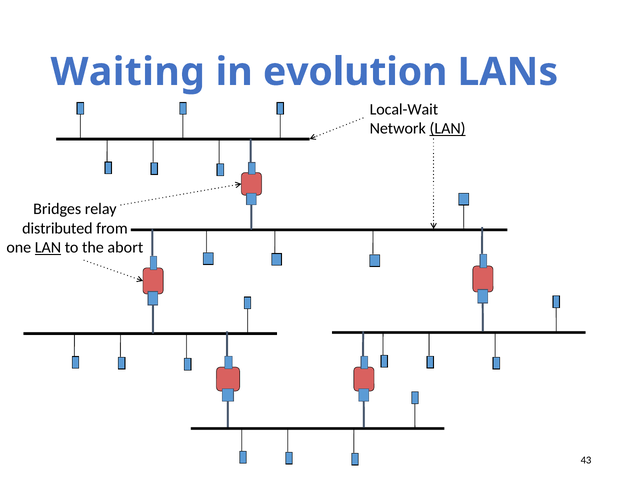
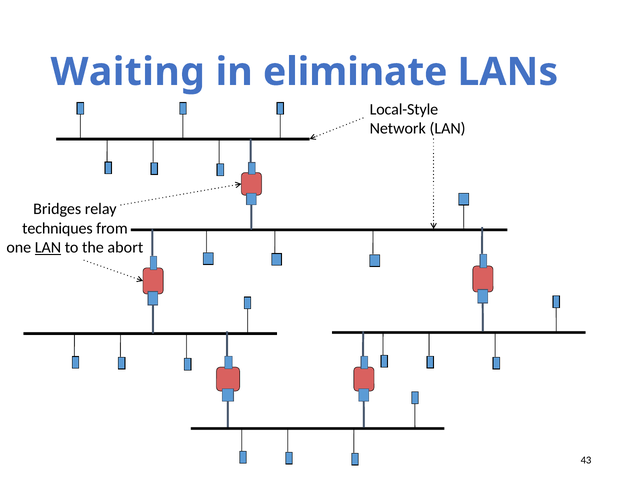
evolution: evolution -> eliminate
Local-Wait: Local-Wait -> Local-Style
LAN at (448, 128) underline: present -> none
distributed: distributed -> techniques
